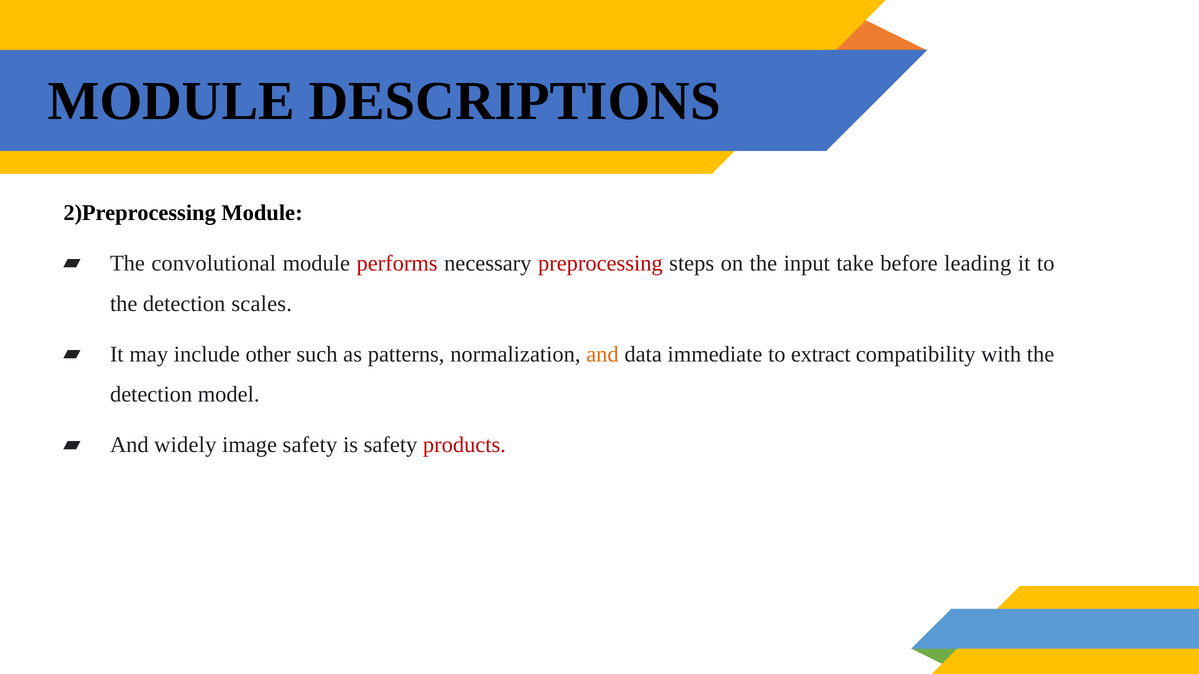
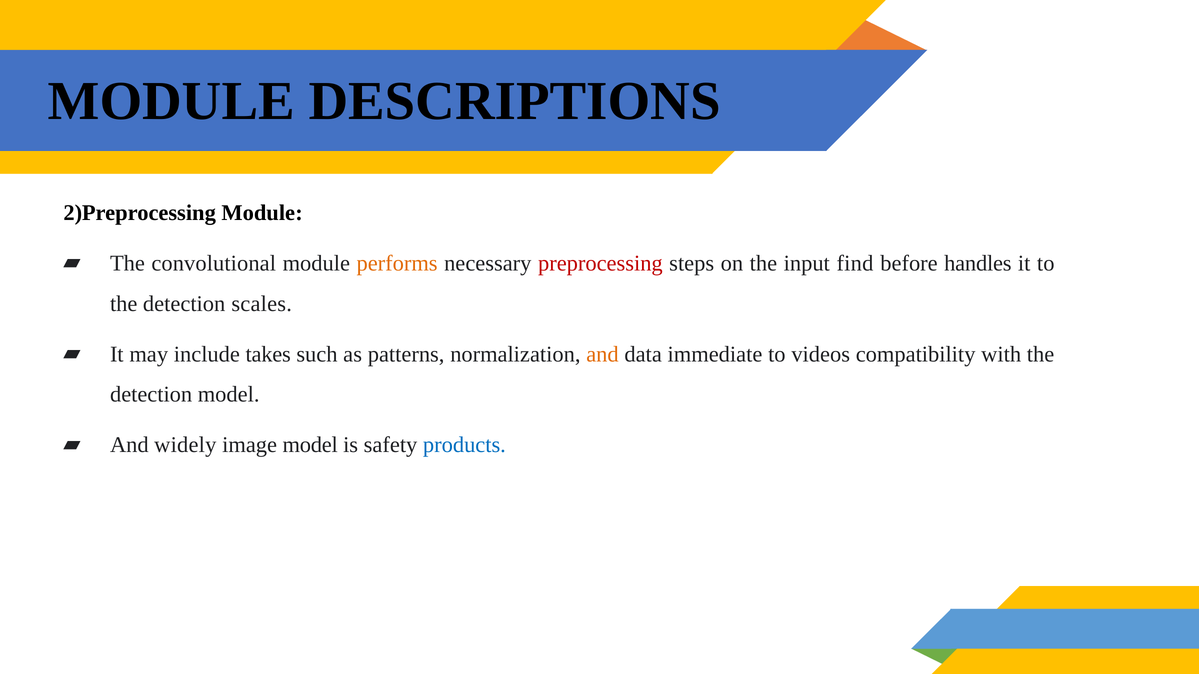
performs colour: red -> orange
take: take -> find
leading: leading -> handles
other: other -> takes
extract: extract -> videos
image safety: safety -> model
products colour: red -> blue
